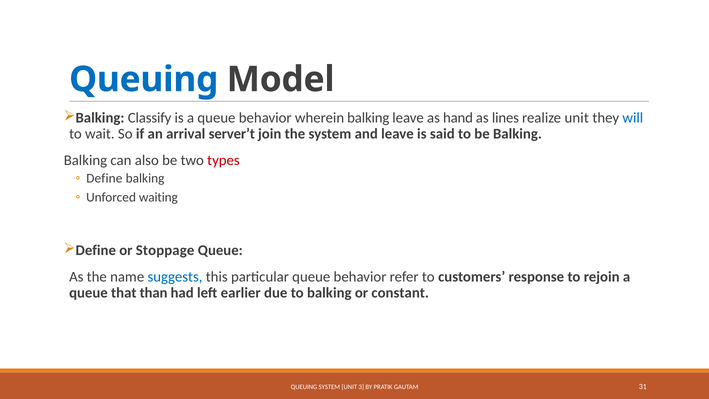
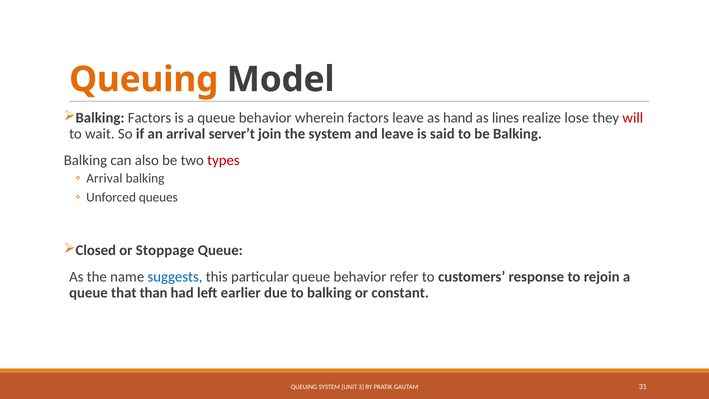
Queuing at (144, 79) colour: blue -> orange
Balking Classify: Classify -> Factors
wherein balking: balking -> factors
realize unit: unit -> lose
will colour: blue -> red
Define at (104, 178): Define -> Arrival
waiting: waiting -> queues
Define at (96, 250): Define -> Closed
